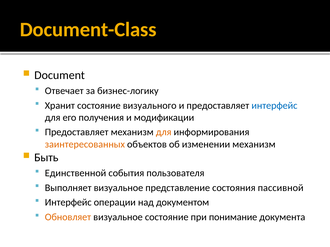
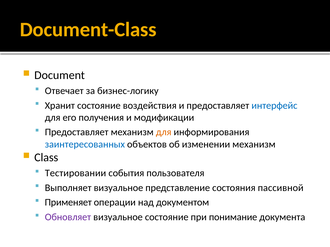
визуального: визуального -> воздействия
заинтересованных colour: orange -> blue
Быть: Быть -> Class
Единственной: Единственной -> Тестировании
Интерфейс at (68, 203): Интерфейс -> Применяет
Обновляет colour: orange -> purple
